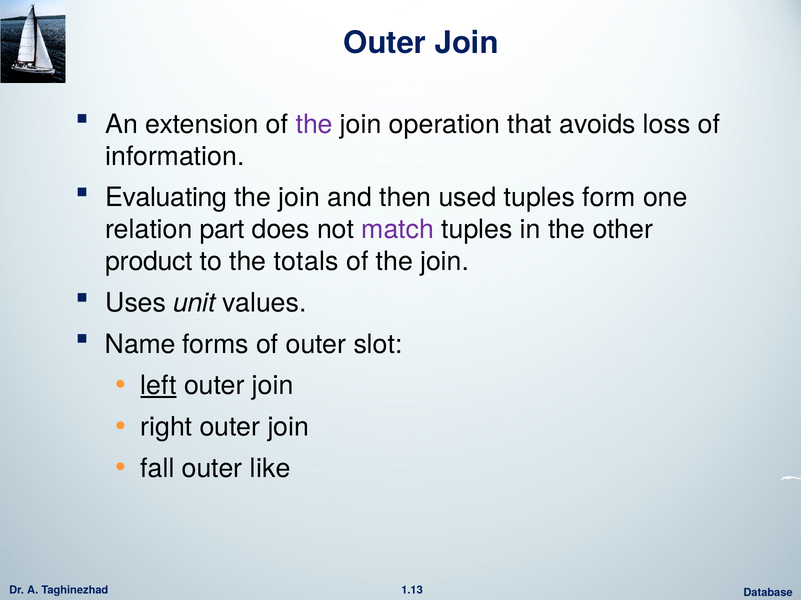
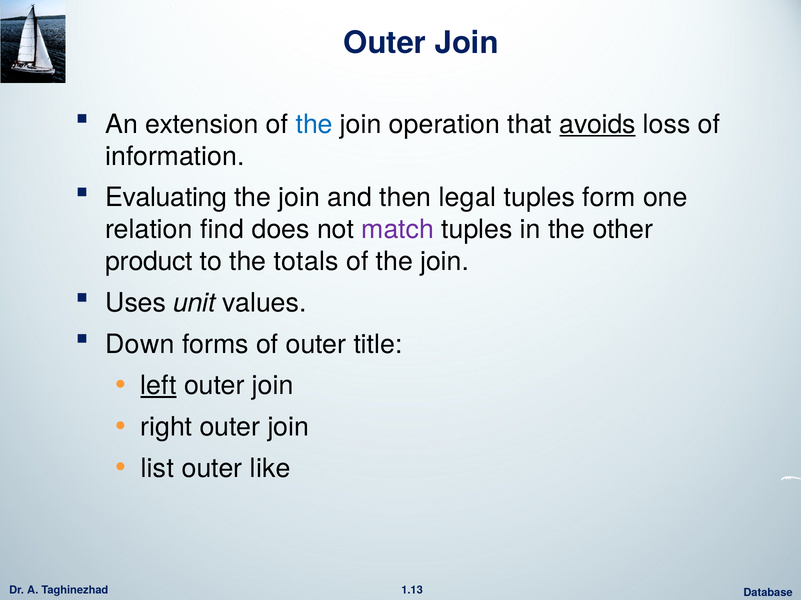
the at (314, 124) colour: purple -> blue
avoids underline: none -> present
used: used -> legal
part: part -> find
Name: Name -> Down
slot: slot -> title
fall: fall -> list
